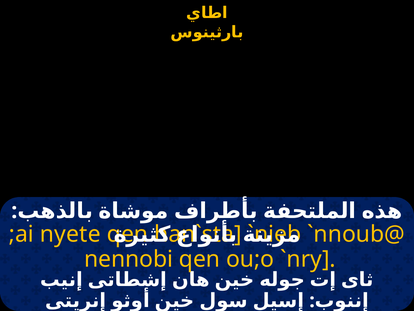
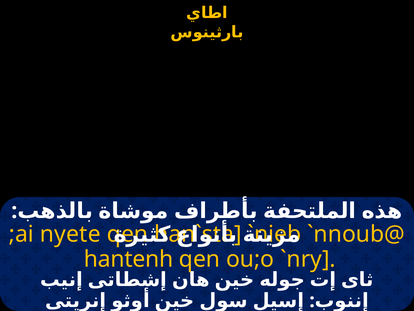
nennobi: nennobi -> hantenh
